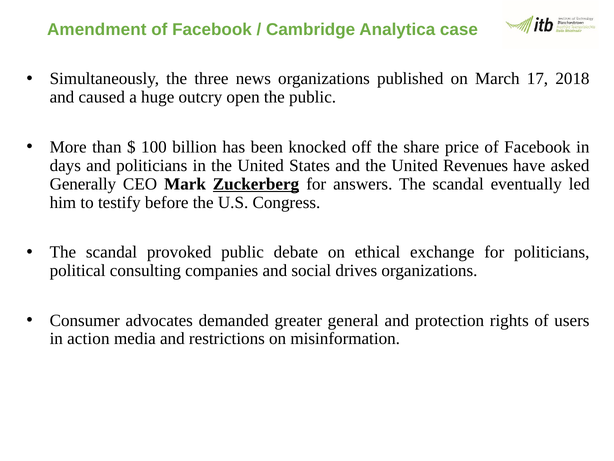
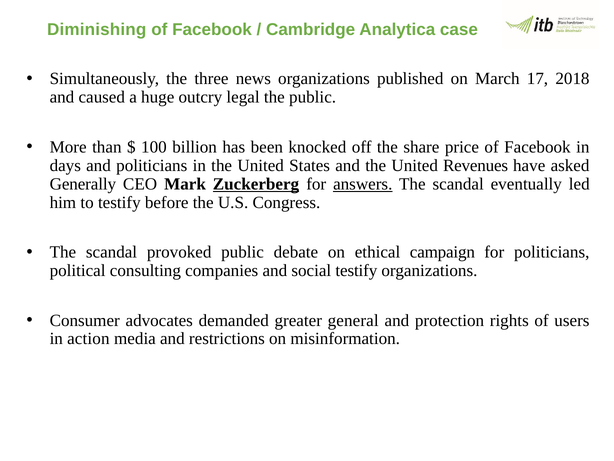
Amendment: Amendment -> Diminishing
open: open -> legal
answers underline: none -> present
exchange: exchange -> campaign
social drives: drives -> testify
